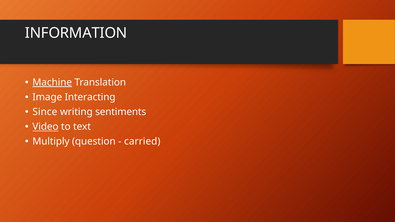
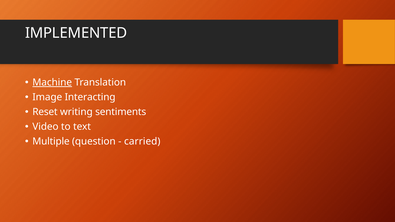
INFORMATION: INFORMATION -> IMPLEMENTED
Since: Since -> Reset
Video underline: present -> none
Multiply: Multiply -> Multiple
